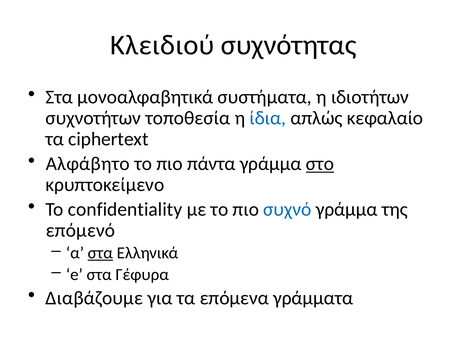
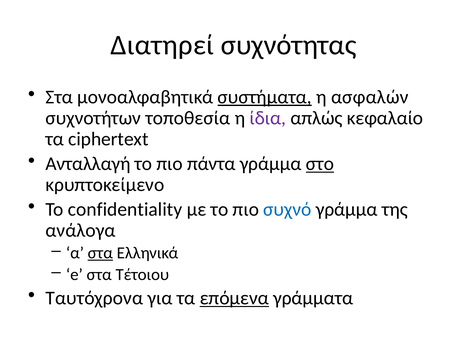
Κλειδιού: Κλειδιού -> Διατηρεί
συστήματα underline: none -> present
ιδιοτήτων: ιδιοτήτων -> ασφαλών
ίδια colour: blue -> purple
Αλφάβητο: Αλφάβητο -> Ανταλλαγή
επόμενό: επόμενό -> ανάλογα
Γέφυρα: Γέφυρα -> Τέτοιου
Διαβάζουμε: Διαβάζουμε -> Ταυτόχρονα
επόμενα underline: none -> present
